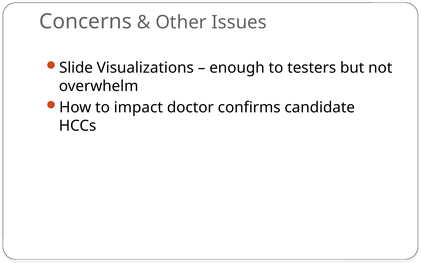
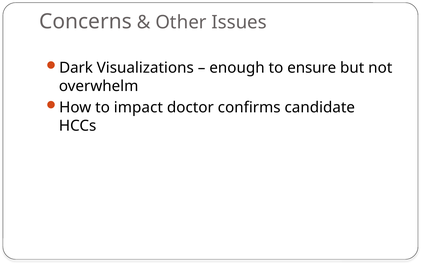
Slide: Slide -> Dark
testers: testers -> ensure
